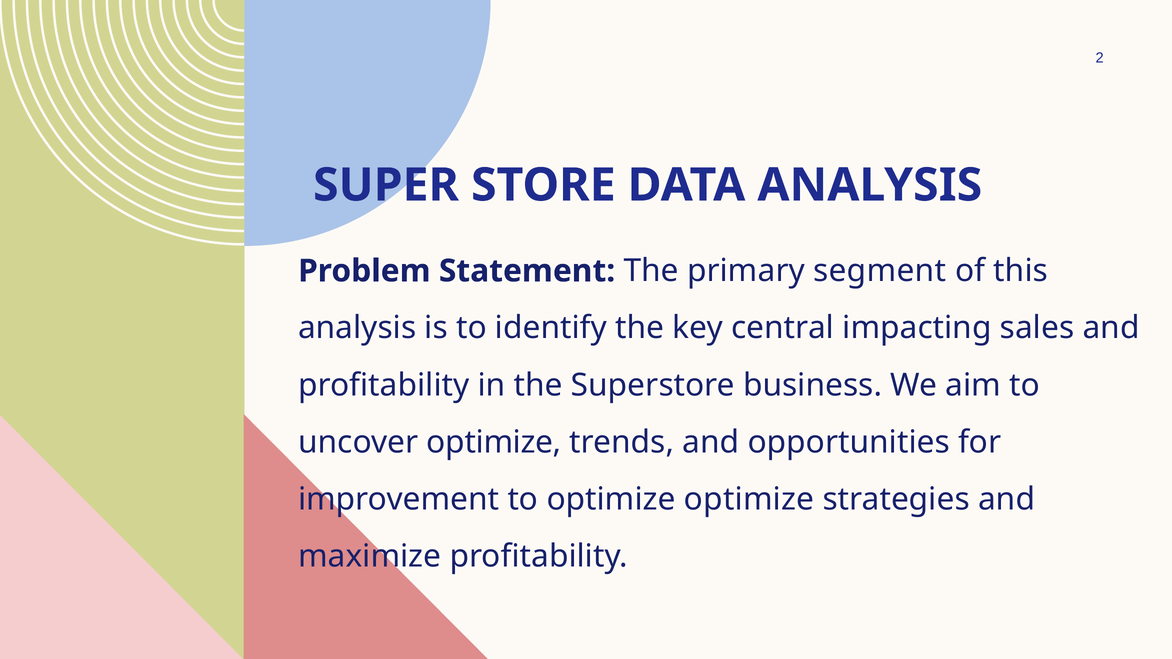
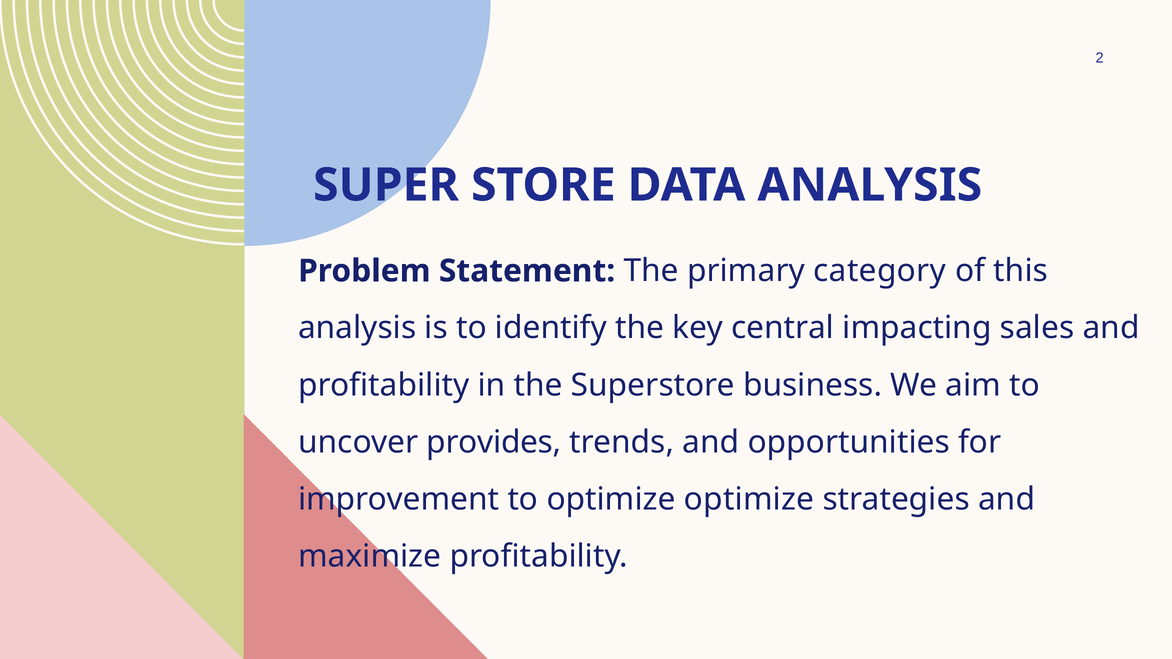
segment: segment -> category
uncover optimize: optimize -> provides
